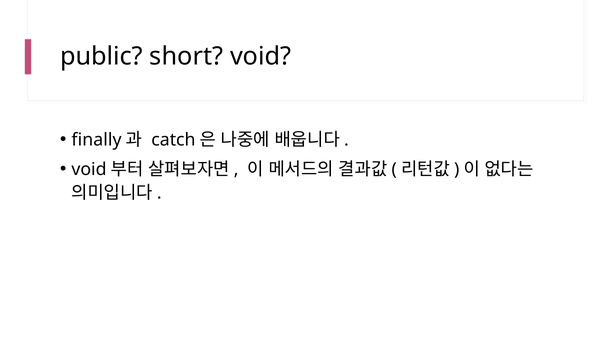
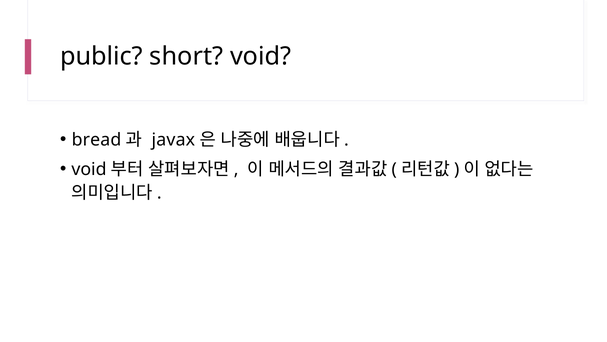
finally: finally -> bread
catch: catch -> javax
